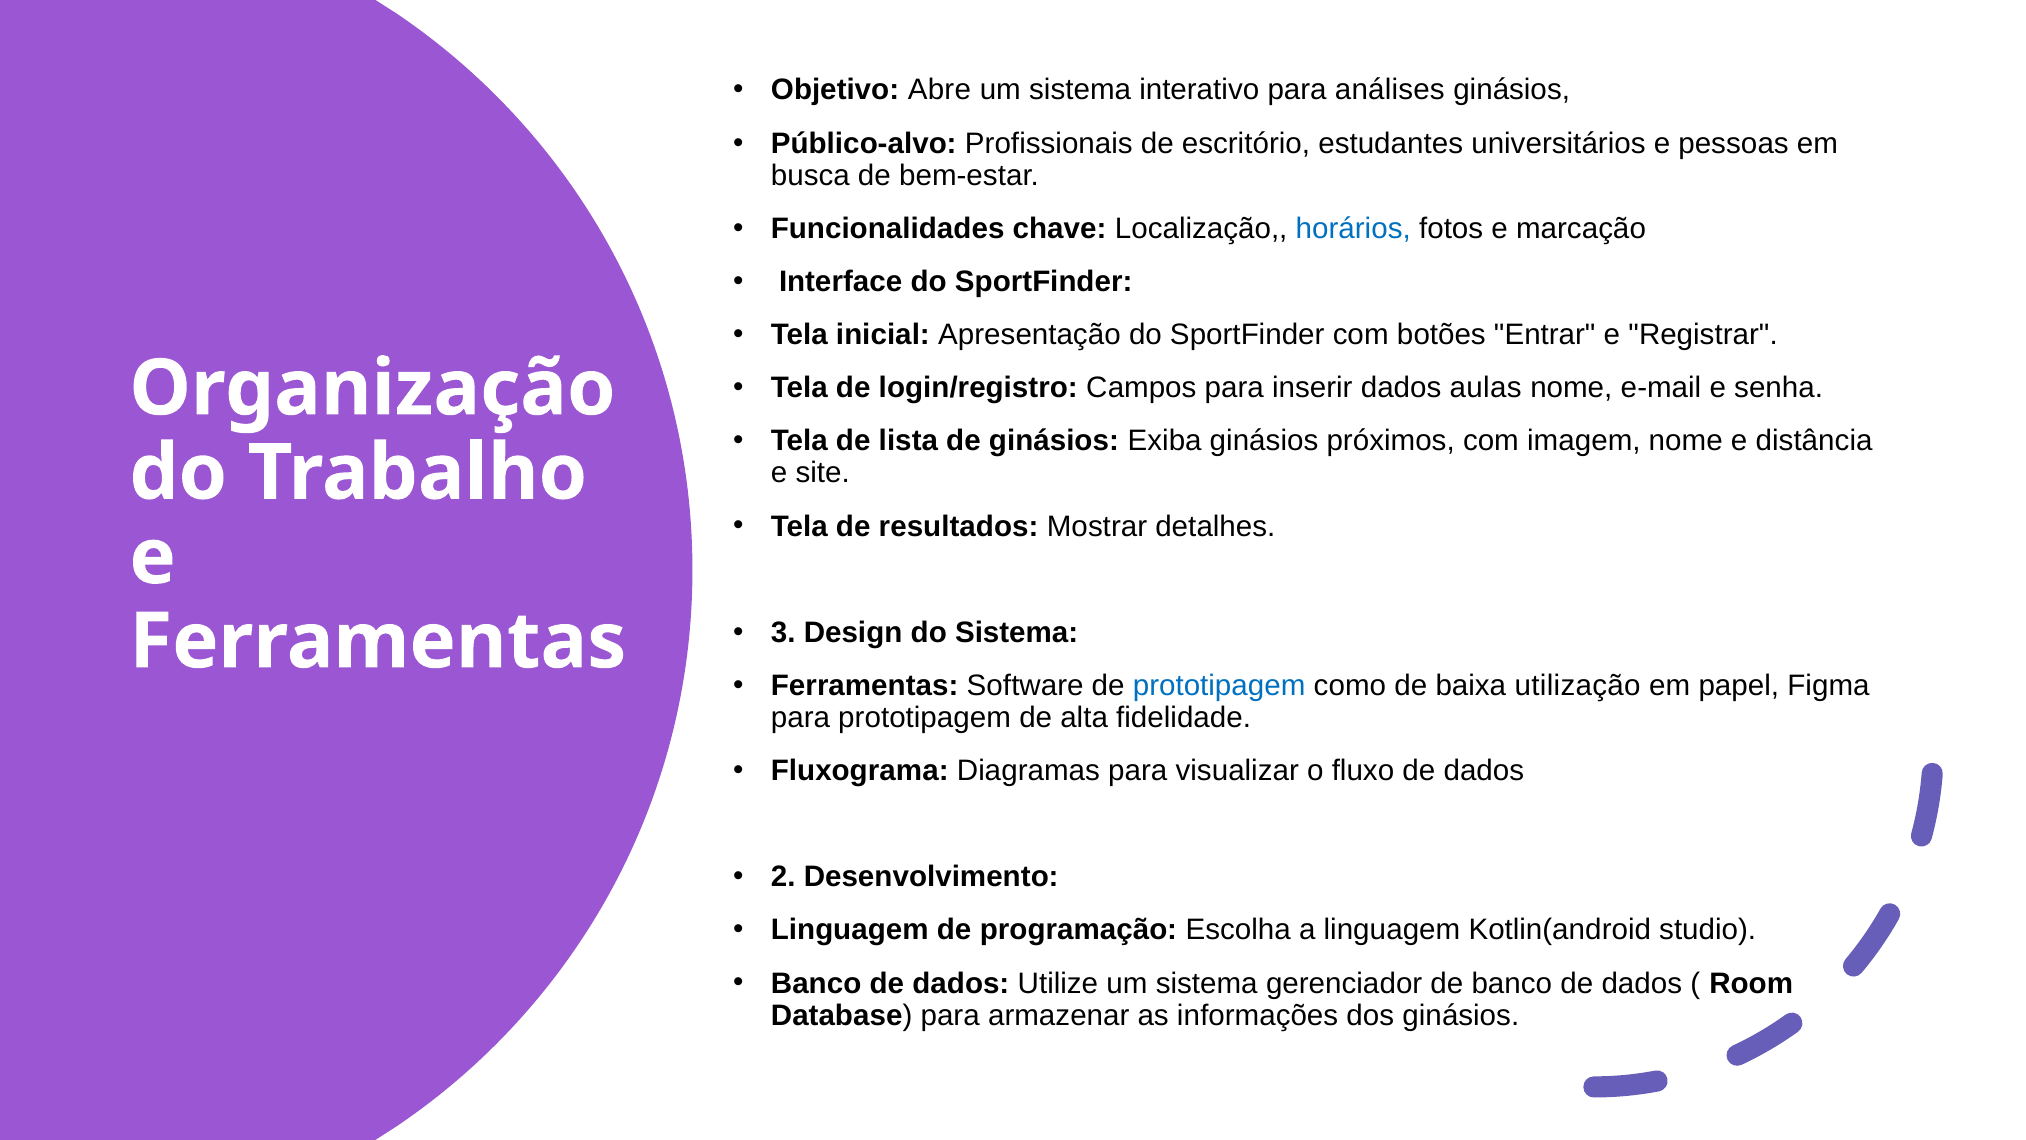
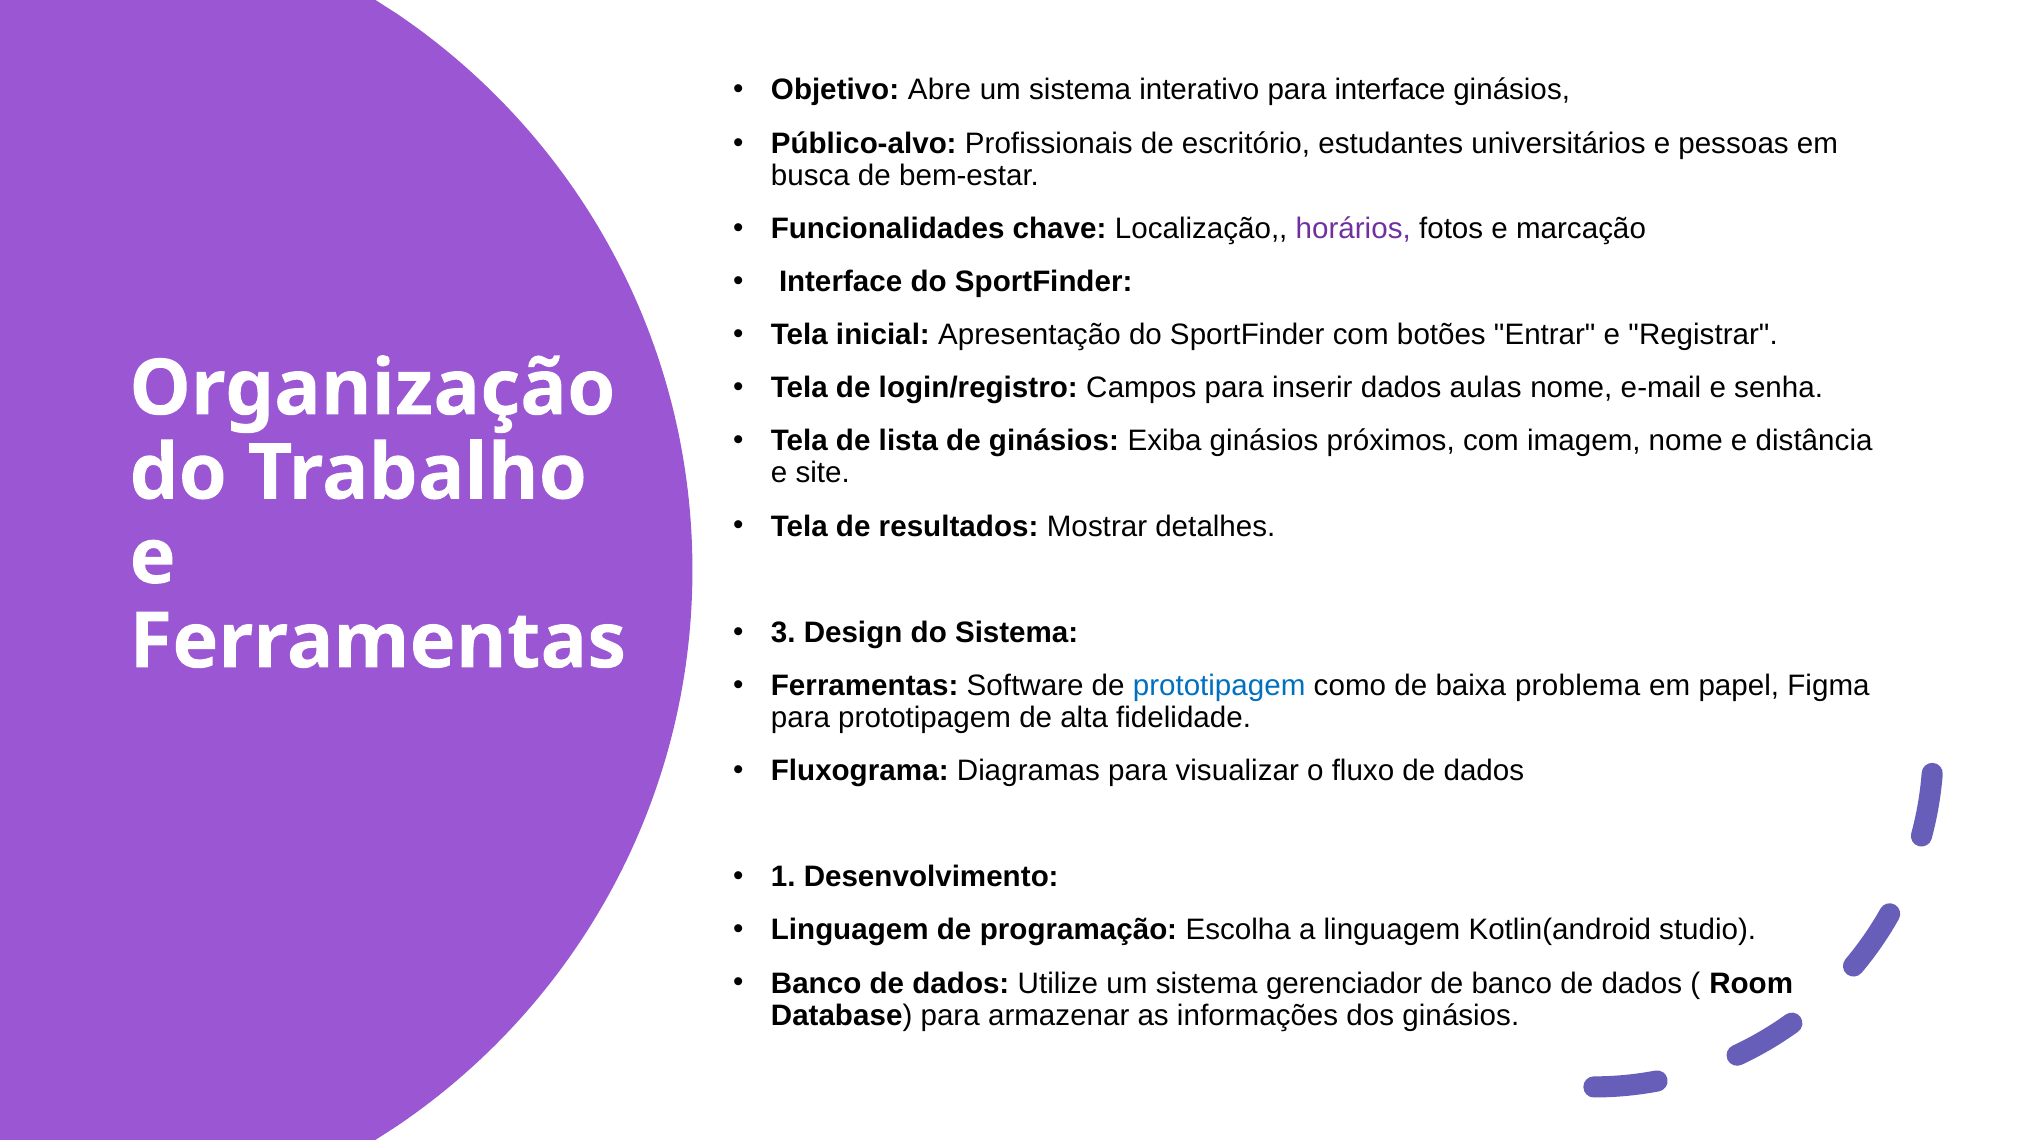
para análises: análises -> interface
horários colour: blue -> purple
utilização: utilização -> problema
2: 2 -> 1
